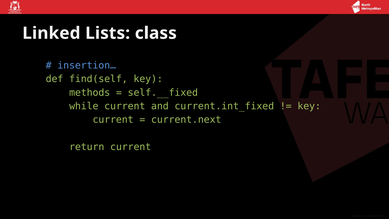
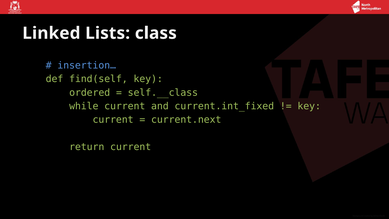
methods: methods -> ordered
self.__fixed: self.__fixed -> self.__class
